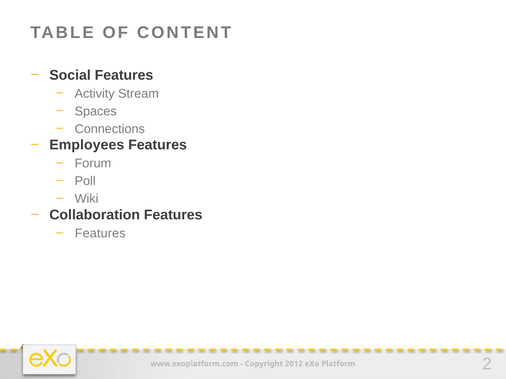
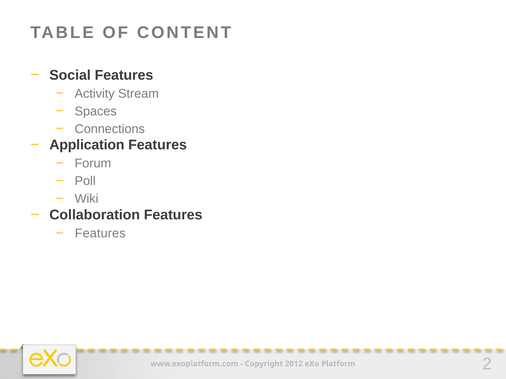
Employees: Employees -> Application
